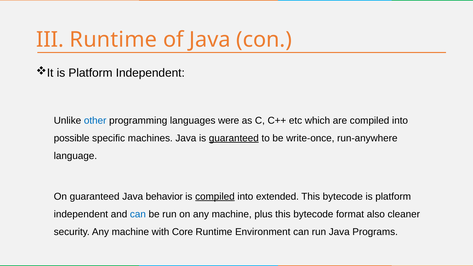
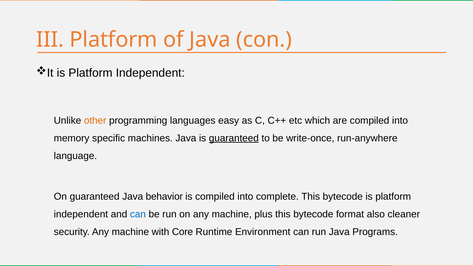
III Runtime: Runtime -> Platform
other colour: blue -> orange
were: were -> easy
possible: possible -> memory
compiled at (215, 196) underline: present -> none
extended: extended -> complete
